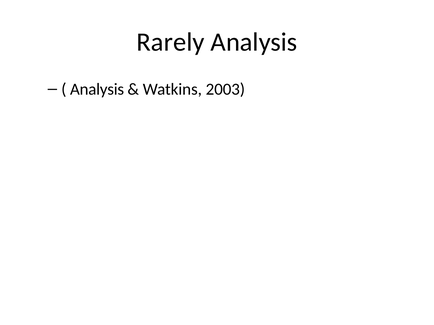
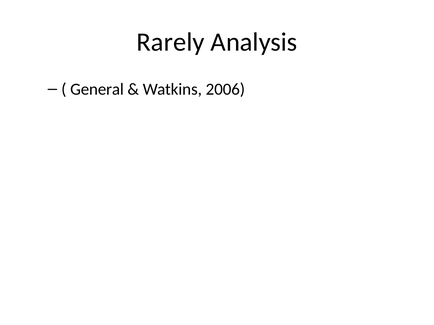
Analysis at (97, 89): Analysis -> General
2003: 2003 -> 2006
